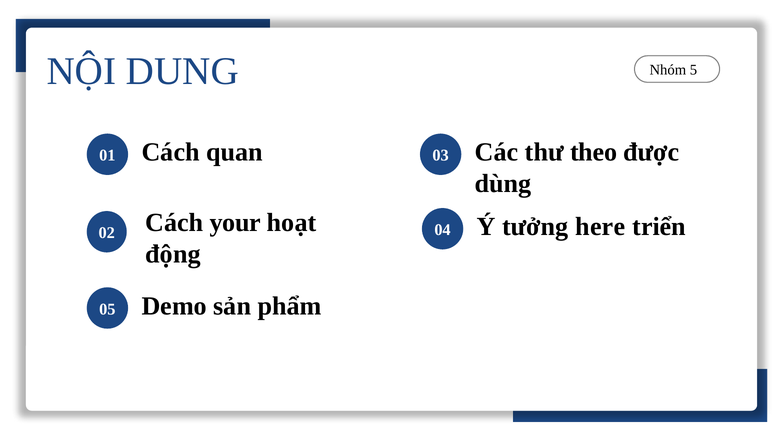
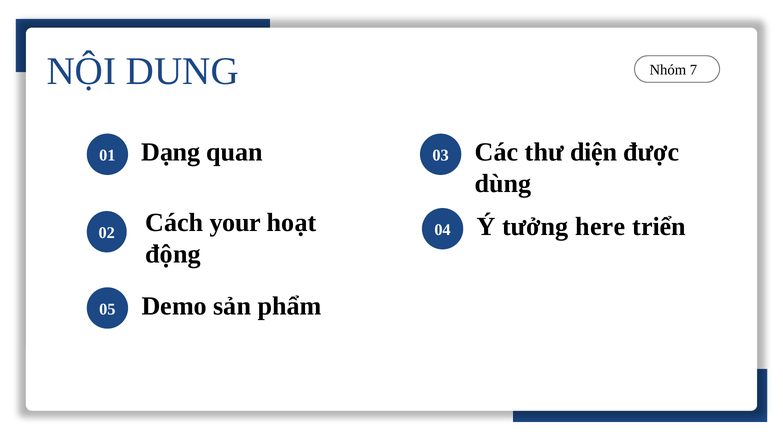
5: 5 -> 7
01 Cách: Cách -> Dạng
theo: theo -> diện
